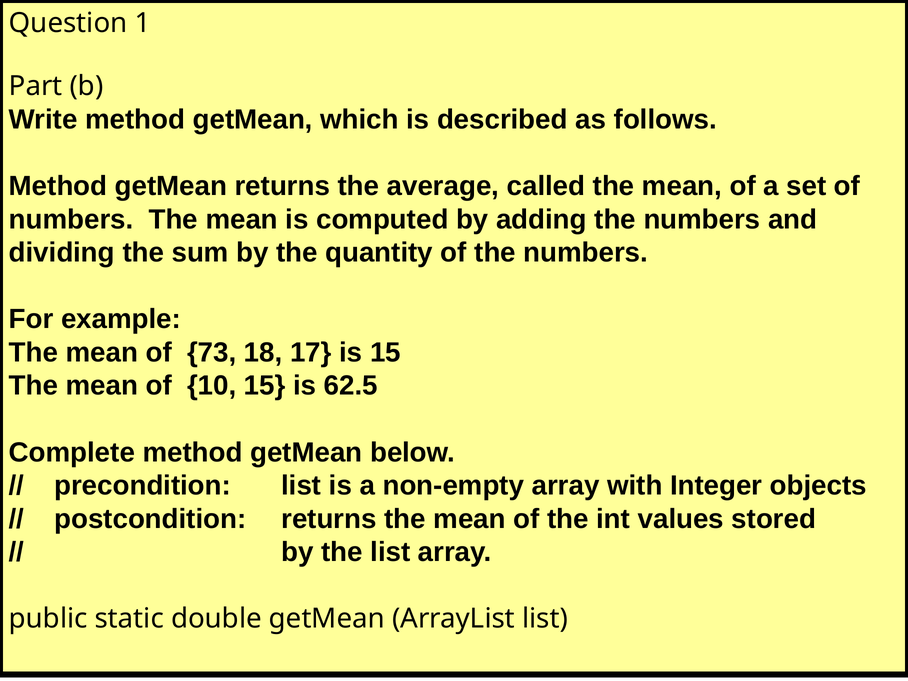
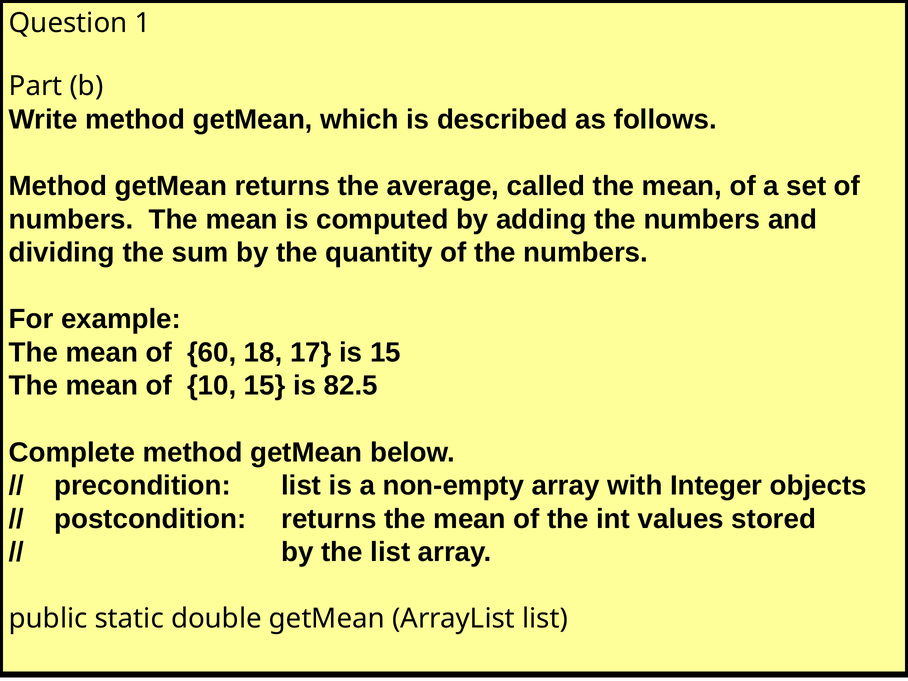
73: 73 -> 60
62.5: 62.5 -> 82.5
